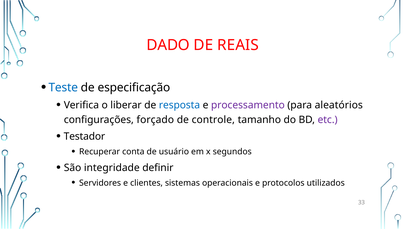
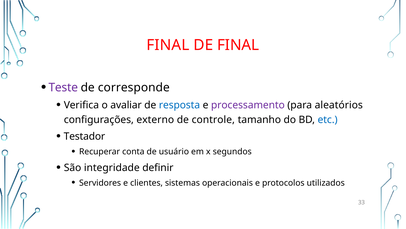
DADO at (168, 45): DADO -> FINAL
DE REAIS: REAIS -> FINAL
Teste colour: blue -> purple
especificação: especificação -> corresponde
liberar: liberar -> avaliar
forçado: forçado -> externo
etc colour: purple -> blue
